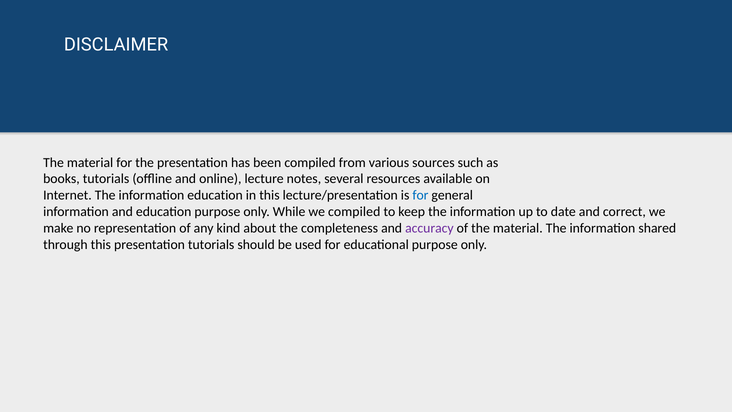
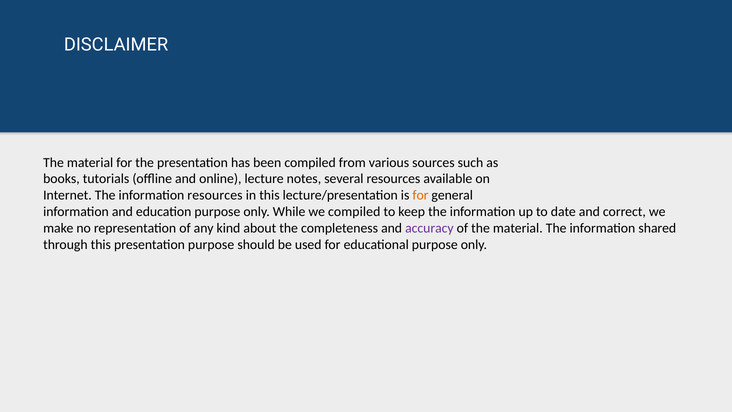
information education: education -> resources
for at (420, 195) colour: blue -> orange
presentation tutorials: tutorials -> purpose
